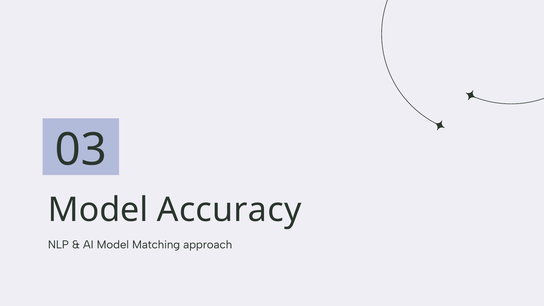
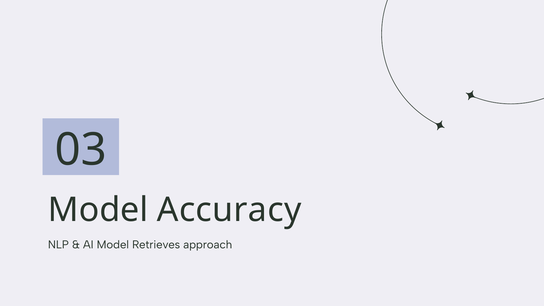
Matching: Matching -> Retrieves
